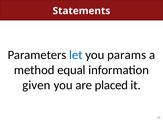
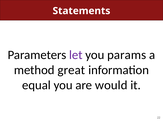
let colour: blue -> purple
equal: equal -> great
given: given -> equal
placed: placed -> would
